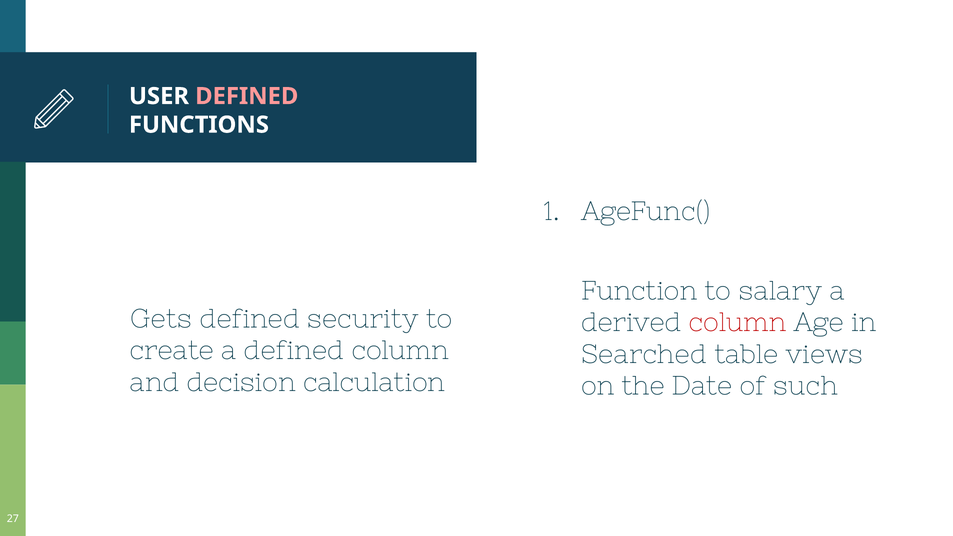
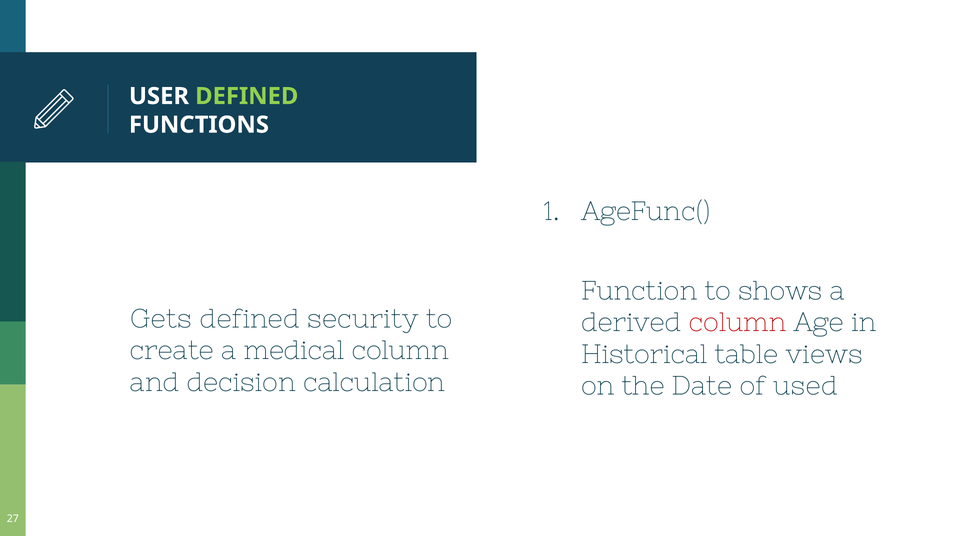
DEFINED at (247, 96) colour: pink -> light green
salary: salary -> shows
a defined: defined -> medical
Searched: Searched -> Historical
such: such -> used
